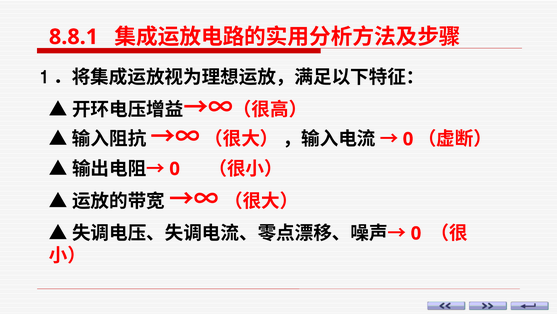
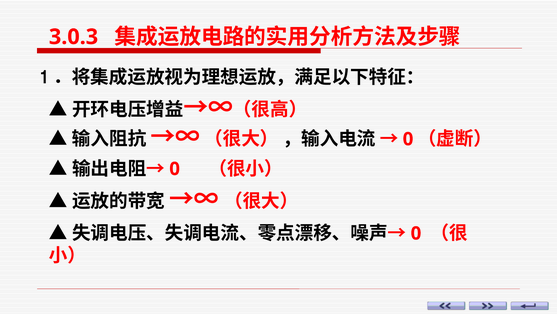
8.8.1: 8.8.1 -> 3.0.3
